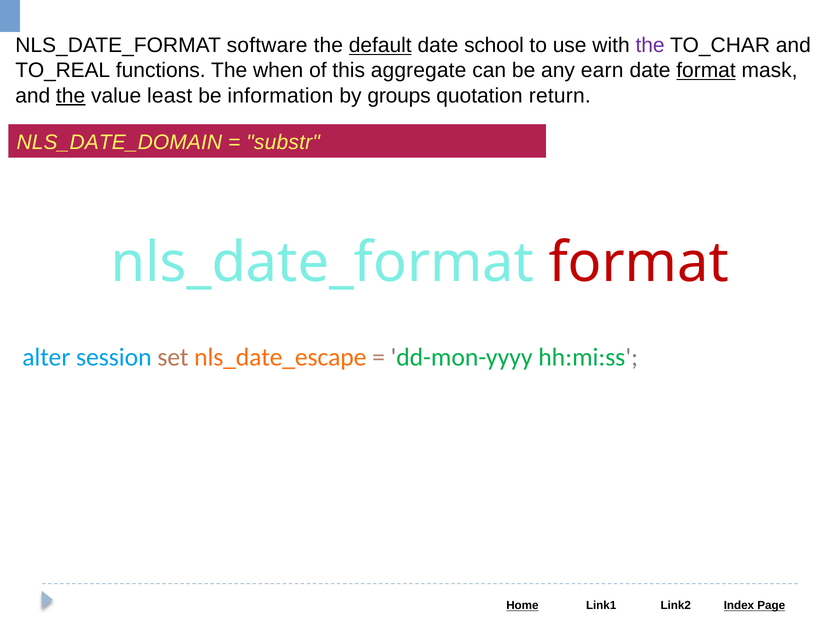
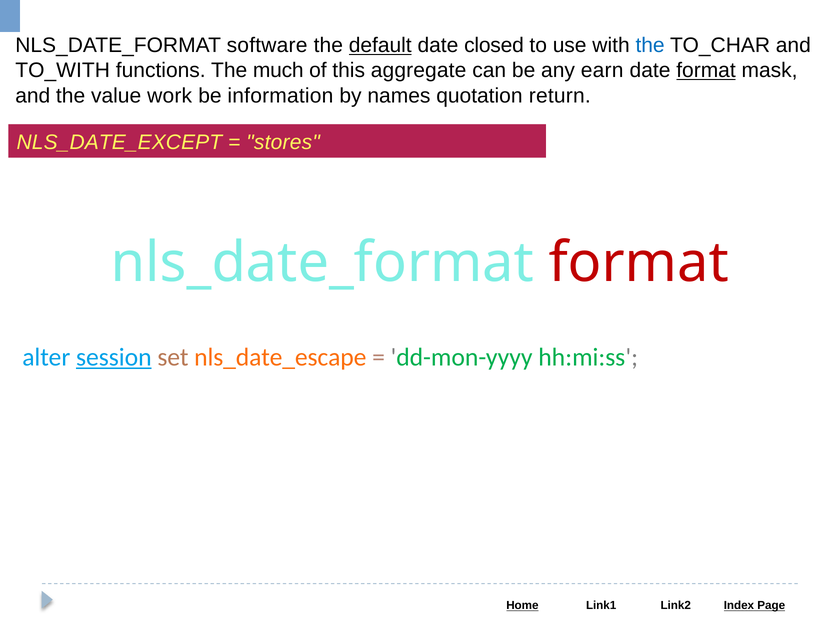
school: school -> closed
the at (650, 45) colour: purple -> blue
TO_REAL: TO_REAL -> TO_WITH
when: when -> much
the at (71, 96) underline: present -> none
least: least -> work
groups: groups -> names
NLS_DATE_DOMAIN: NLS_DATE_DOMAIN -> NLS_DATE_EXCEPT
substr: substr -> stores
session underline: none -> present
